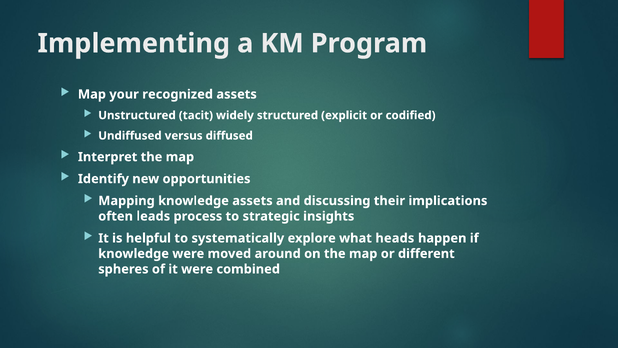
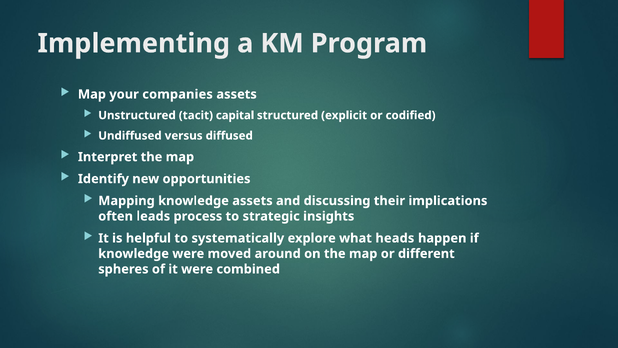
recognized: recognized -> companies
widely: widely -> capital
